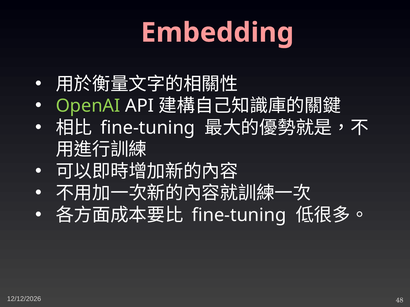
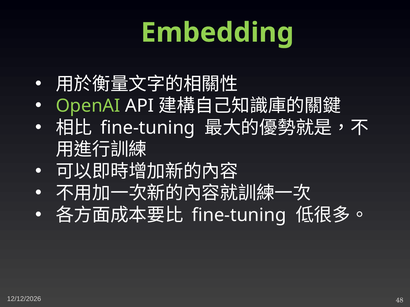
Embedding colour: pink -> light green
